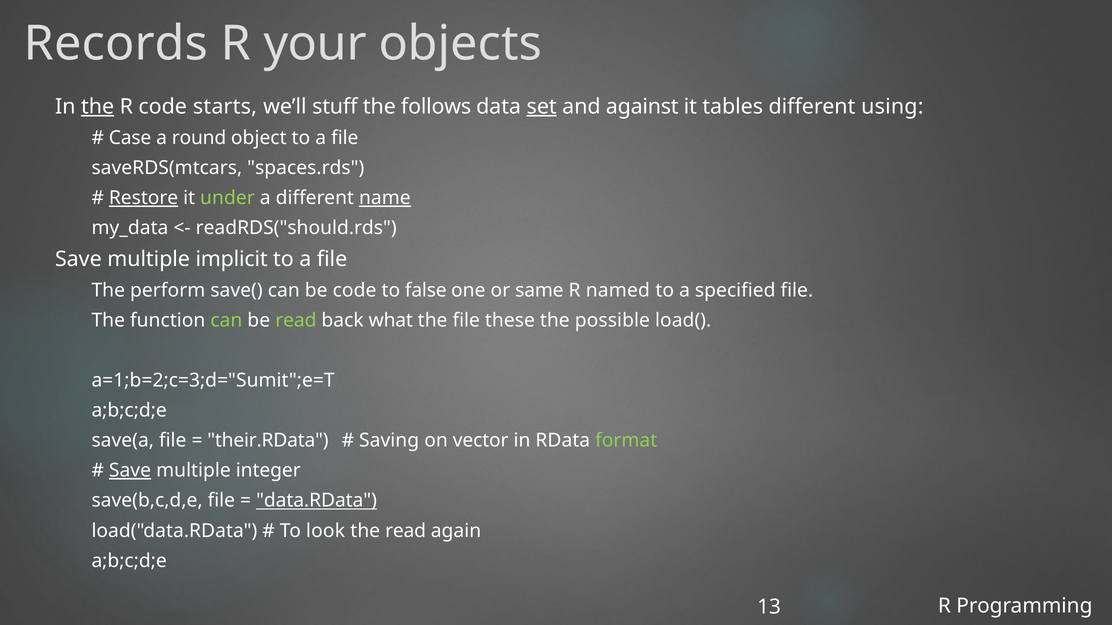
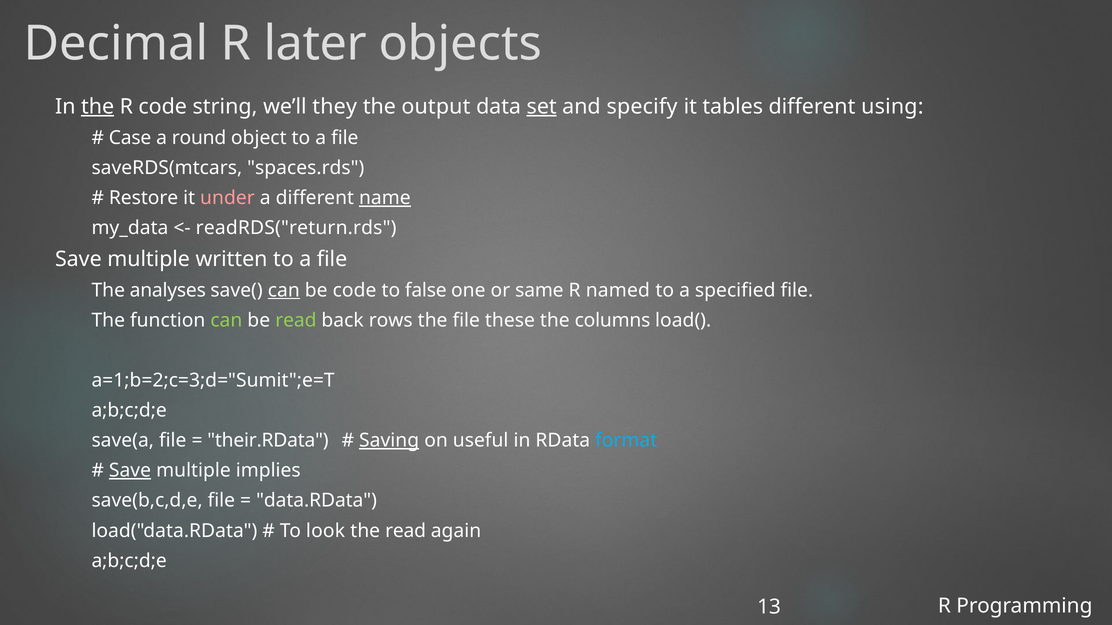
Records: Records -> Decimal
your: your -> later
starts: starts -> string
stuff: stuff -> they
follows: follows -> output
against: against -> specify
Restore underline: present -> none
under colour: light green -> pink
readRDS("should.rds: readRDS("should.rds -> readRDS("return.rds
implicit: implicit -> written
perform: perform -> analyses
can at (284, 290) underline: none -> present
what: what -> rows
possible: possible -> columns
Saving underline: none -> present
vector: vector -> useful
format colour: light green -> light blue
integer: integer -> implies
data.RData underline: present -> none
